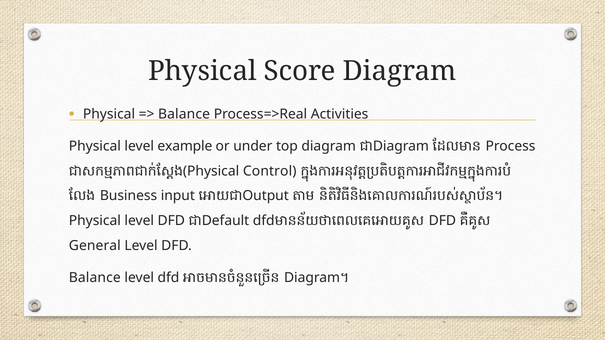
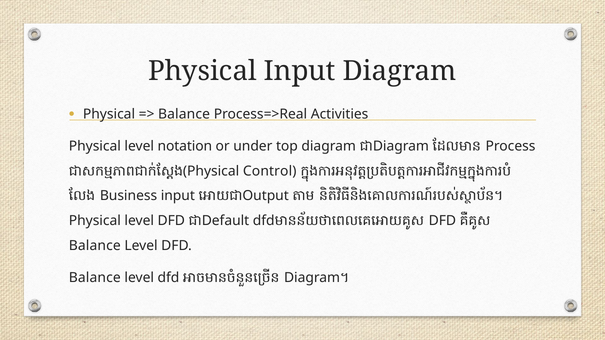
Physical Score: Score -> Input
example: example -> notation
General at (95, 246): General -> Balance
